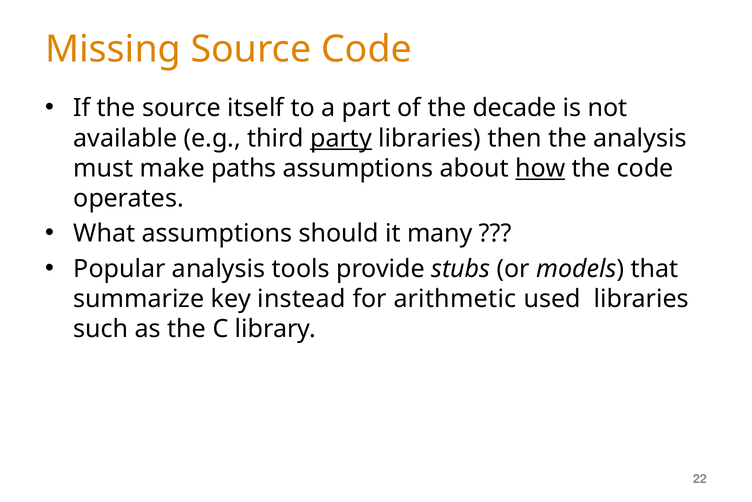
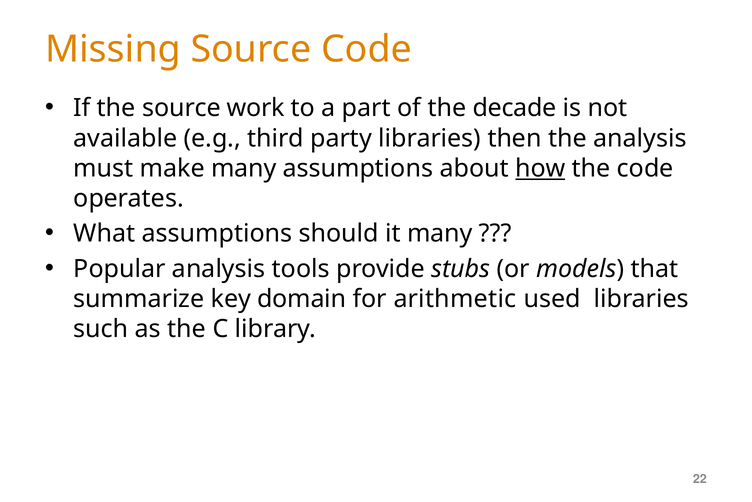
itself: itself -> work
party underline: present -> none
make paths: paths -> many
instead: instead -> domain
